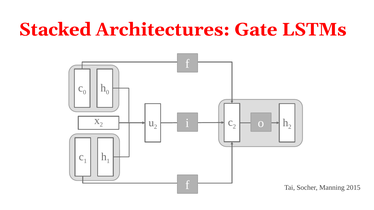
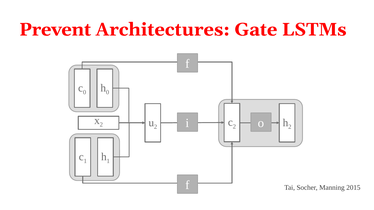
Stacked: Stacked -> Prevent
